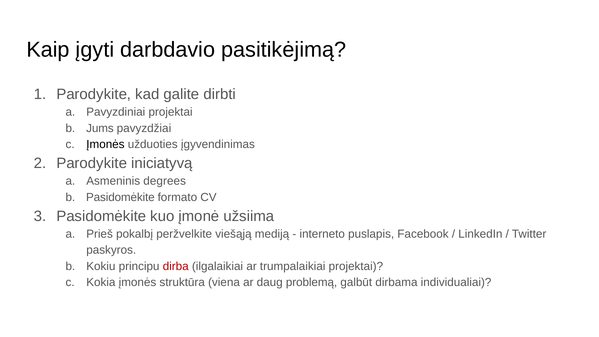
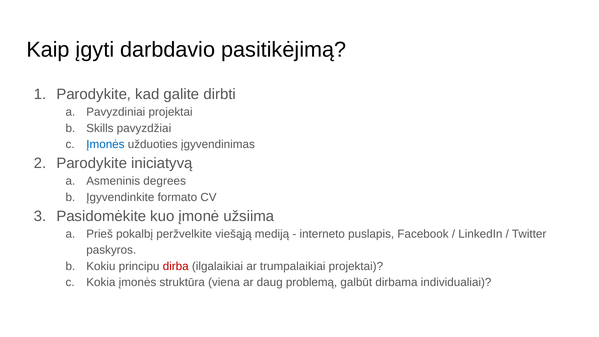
Jums: Jums -> Skills
Įmonės at (105, 144) colour: black -> blue
Pasidomėkite at (120, 197): Pasidomėkite -> Įgyvendinkite
